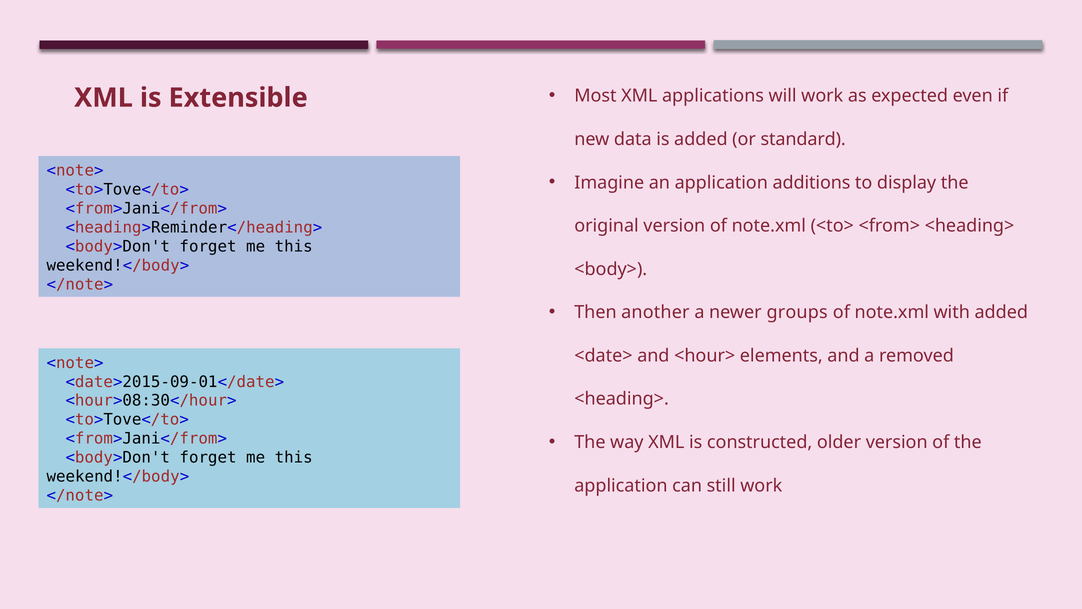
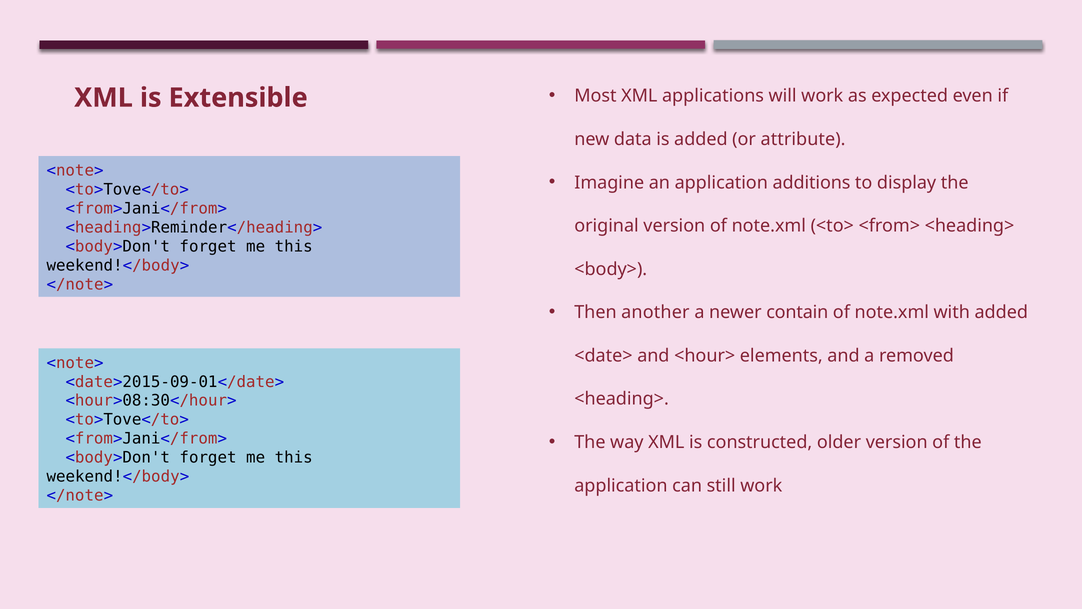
standard: standard -> attribute
groups: groups -> contain
